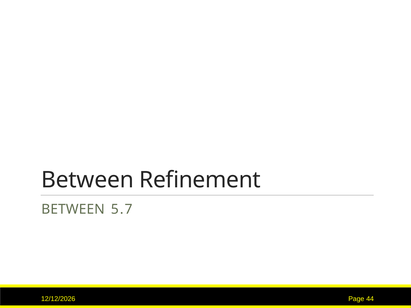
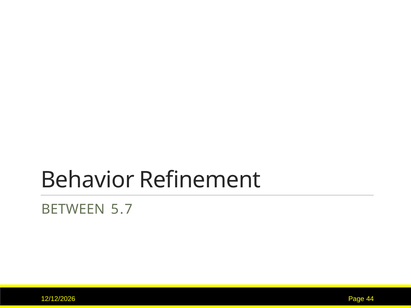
Between at (88, 180): Between -> Behavior
